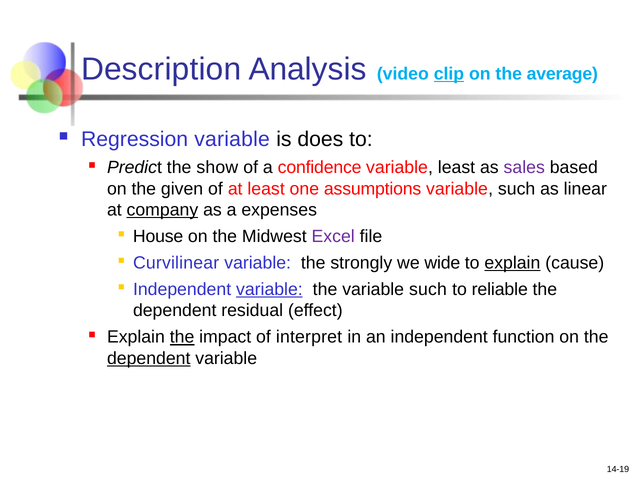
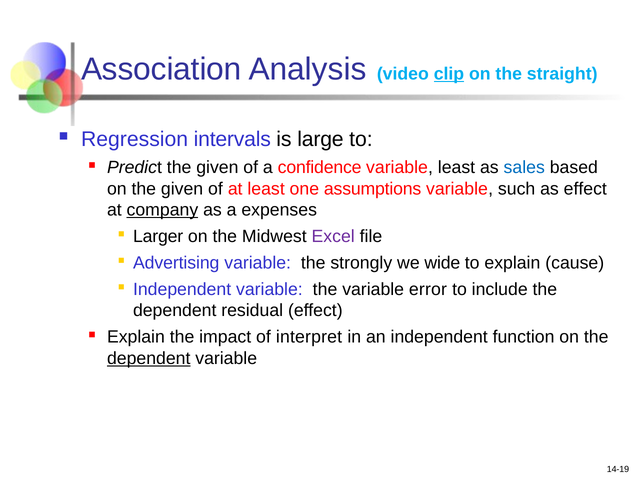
Description: Description -> Association
average: average -> straight
Regression variable: variable -> intervals
does: does -> large
Predict the show: show -> given
sales colour: purple -> blue
as linear: linear -> effect
House: House -> Larger
Curvilinear: Curvilinear -> Advertising
explain at (512, 263) underline: present -> none
variable at (269, 289) underline: present -> none
the variable such: such -> error
reliable: reliable -> include
the at (182, 337) underline: present -> none
